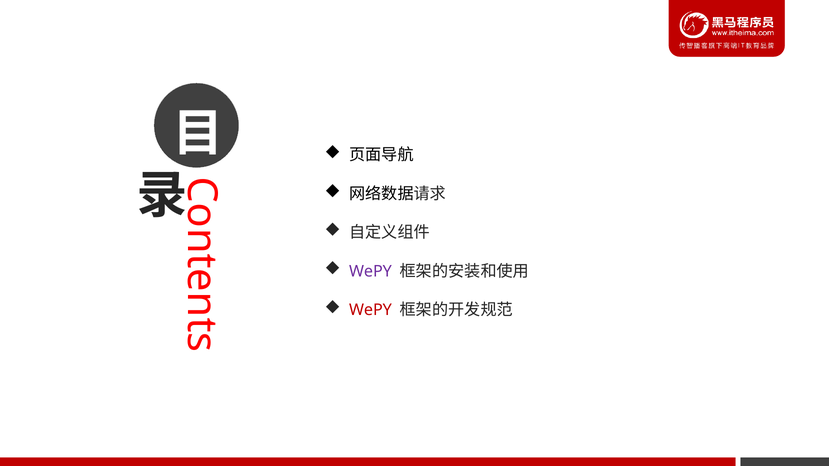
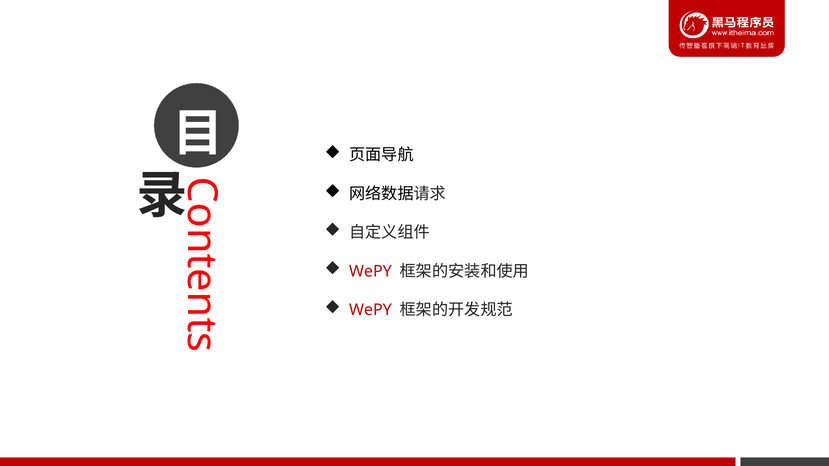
WePY at (370, 272) colour: purple -> red
